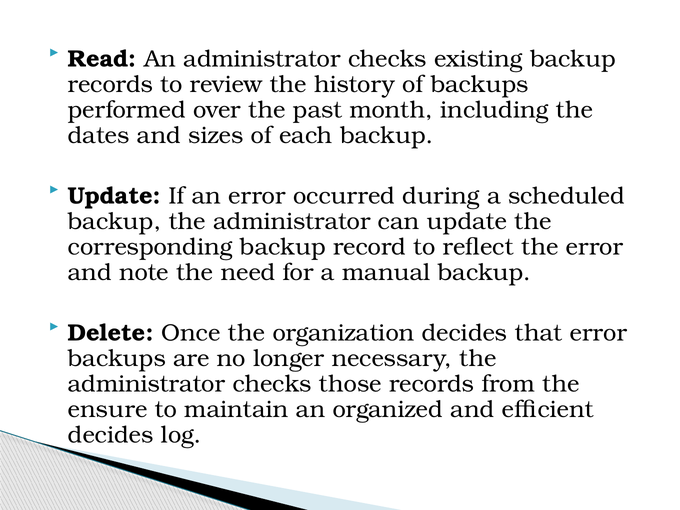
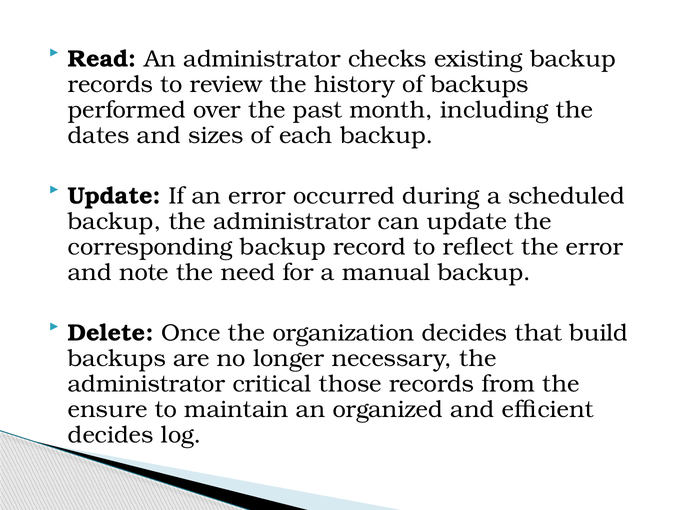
that error: error -> build
checks at (272, 384): checks -> critical
